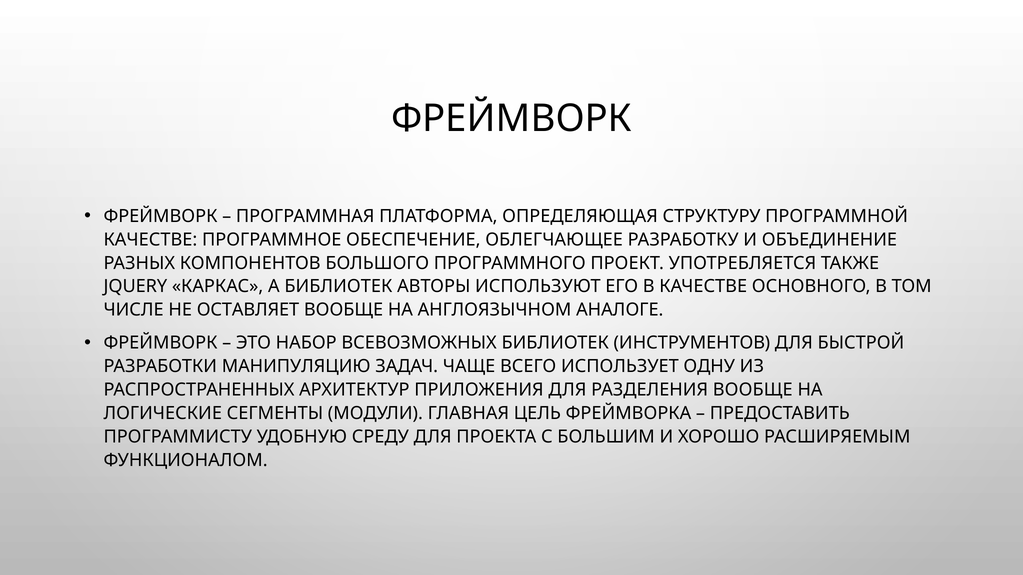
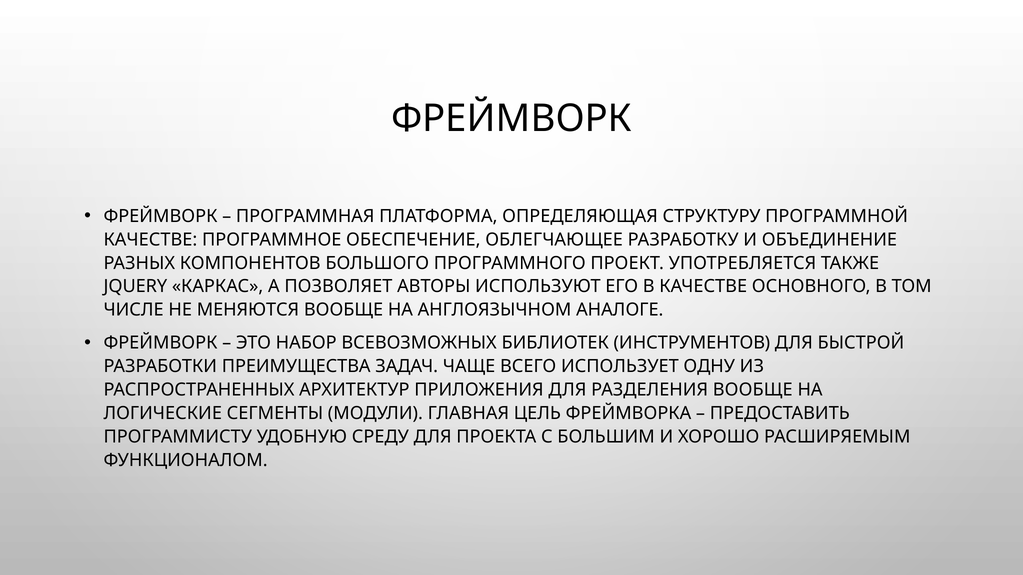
А БИБЛИОТЕК: БИБЛИОТЕК -> ПОЗВОЛЯЕТ
ОСТАВЛЯЕТ: ОСТАВЛЯЕТ -> МЕНЯЮТСЯ
МАНИПУЛЯЦИЮ: МАНИПУЛЯЦИЮ -> ПРЕИМУЩЕСТВА
